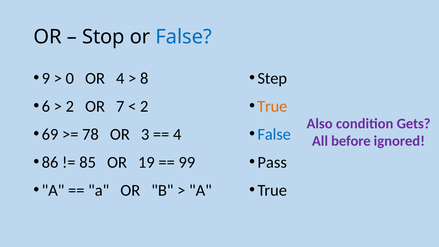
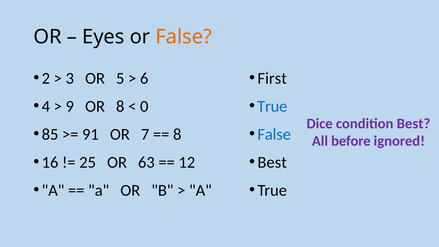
Stop: Stop -> Eyes
False at (184, 37) colour: blue -> orange
9: 9 -> 2
0: 0 -> 3
OR 4: 4 -> 5
8: 8 -> 6
Step: Step -> First
6: 6 -> 4
2 at (70, 106): 2 -> 9
OR 7: 7 -> 8
2 at (144, 106): 2 -> 0
True at (272, 106) colour: orange -> blue
Also: Also -> Dice
condition Gets: Gets -> Best
69: 69 -> 85
78: 78 -> 91
3: 3 -> 7
4 at (177, 134): 4 -> 8
86: 86 -> 16
85: 85 -> 25
19: 19 -> 63
99: 99 -> 12
Pass at (272, 162): Pass -> Best
